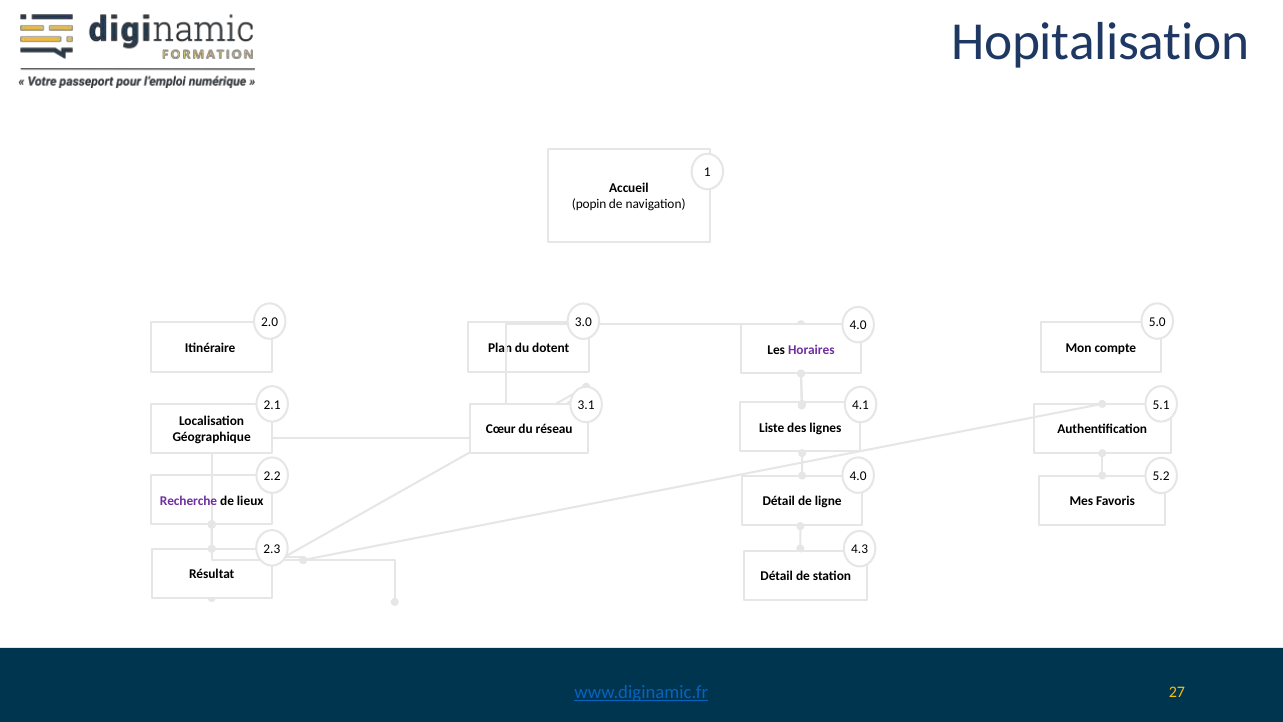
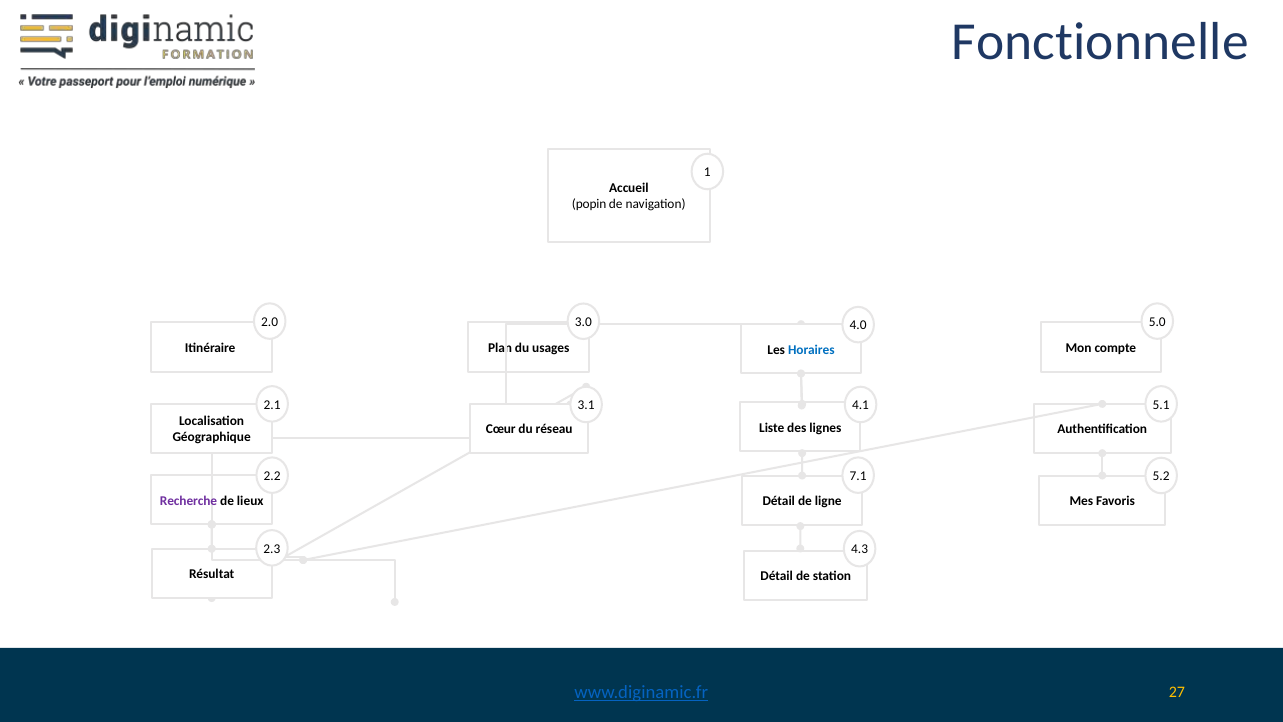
Hopitalisation: Hopitalisation -> Fonctionnelle
dotent: dotent -> usages
Horaires colour: purple -> blue
4.0 at (858, 476): 4.0 -> 7.1
